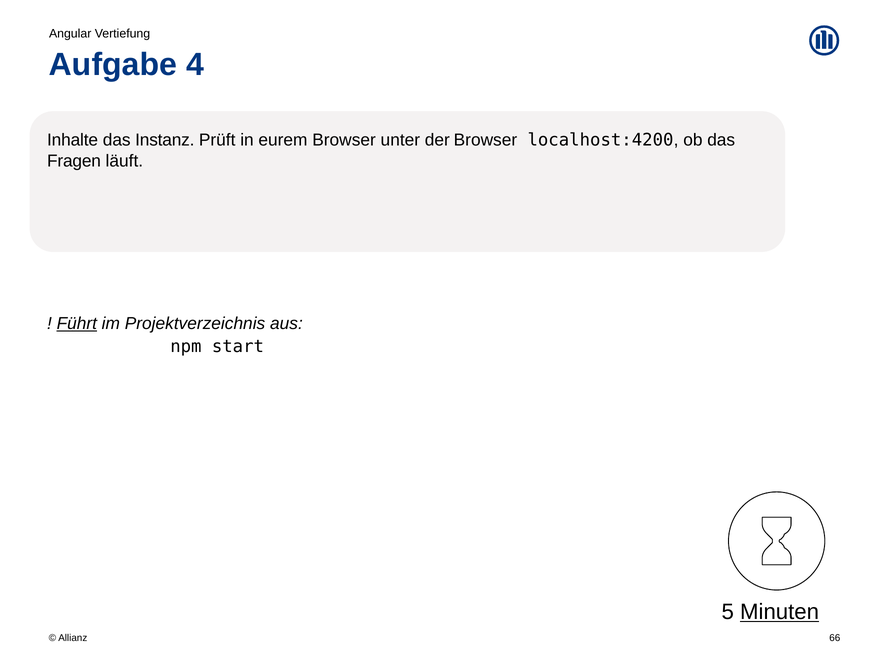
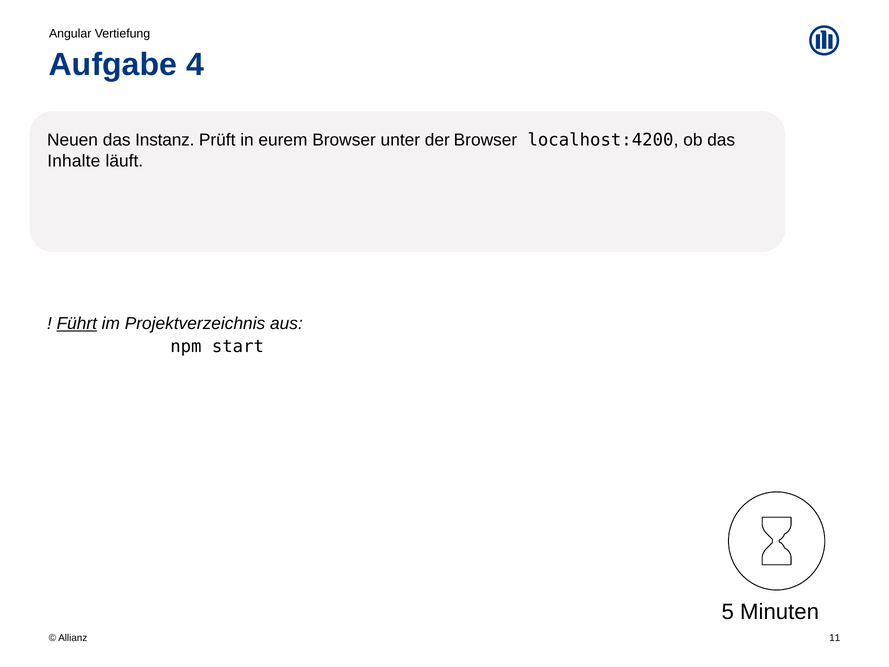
Inhalte: Inhalte -> Neuen
Fragen: Fragen -> Inhalte
Minuten underline: present -> none
66: 66 -> 11
